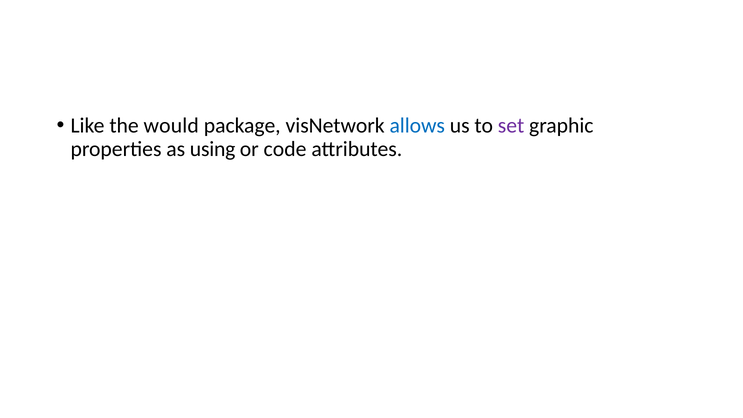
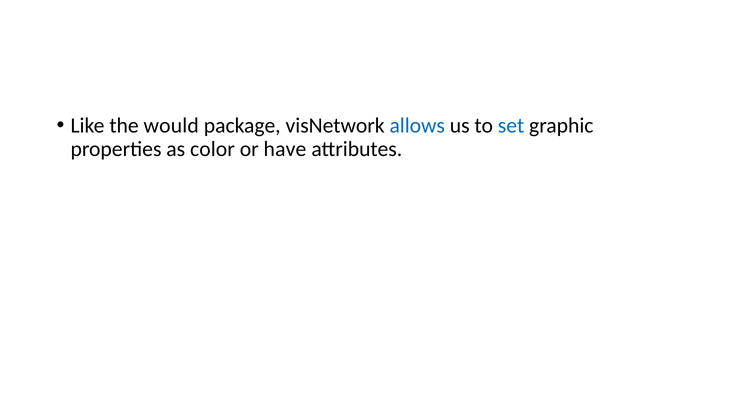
set colour: purple -> blue
using: using -> color
code: code -> have
